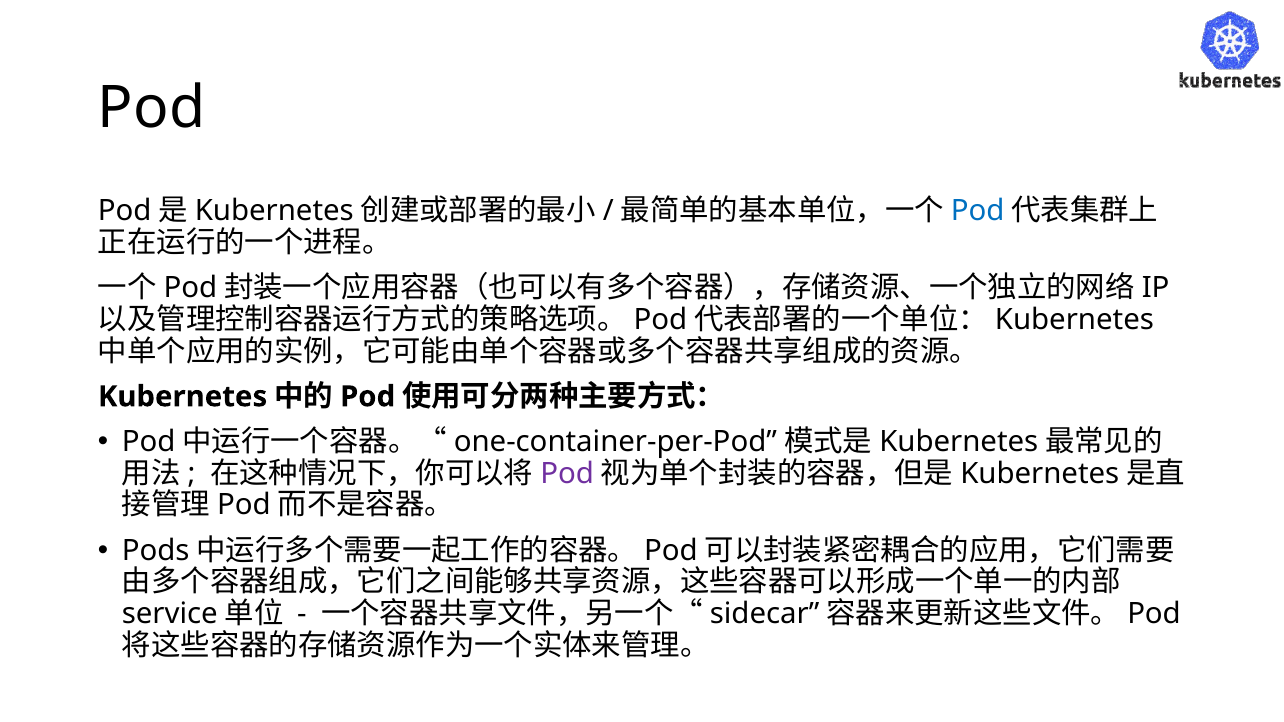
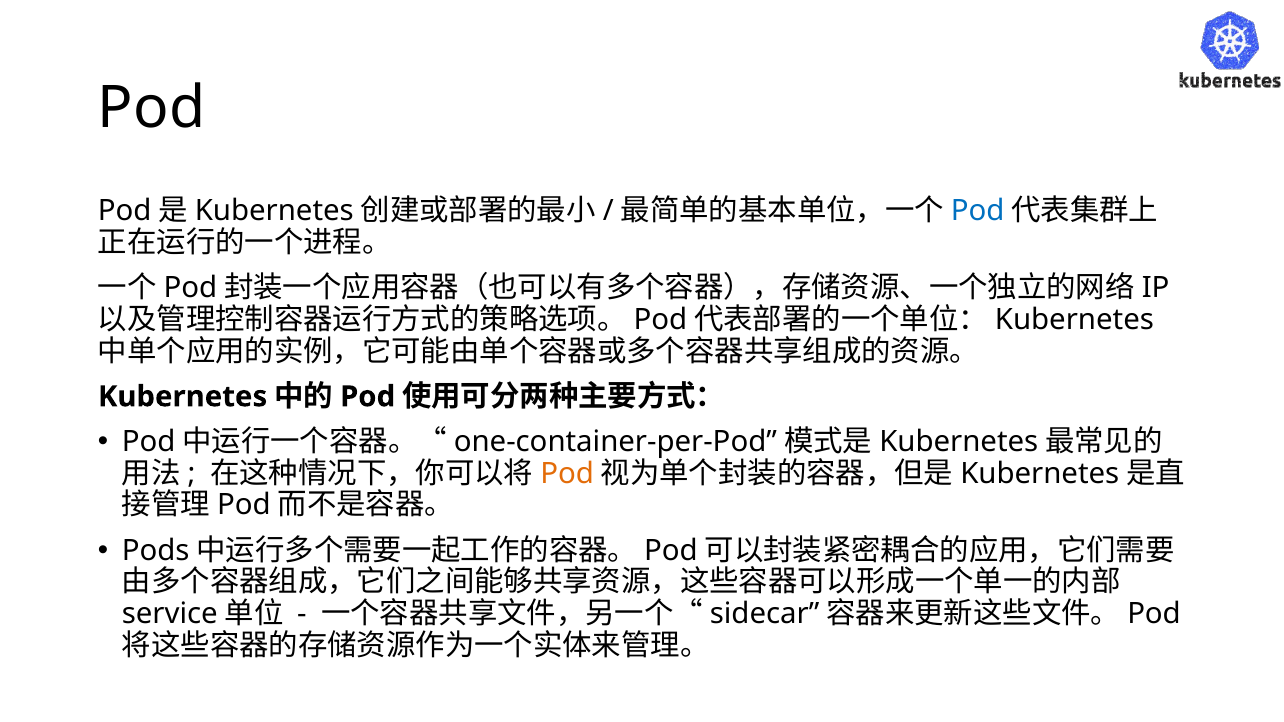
Pod at (567, 474) colour: purple -> orange
